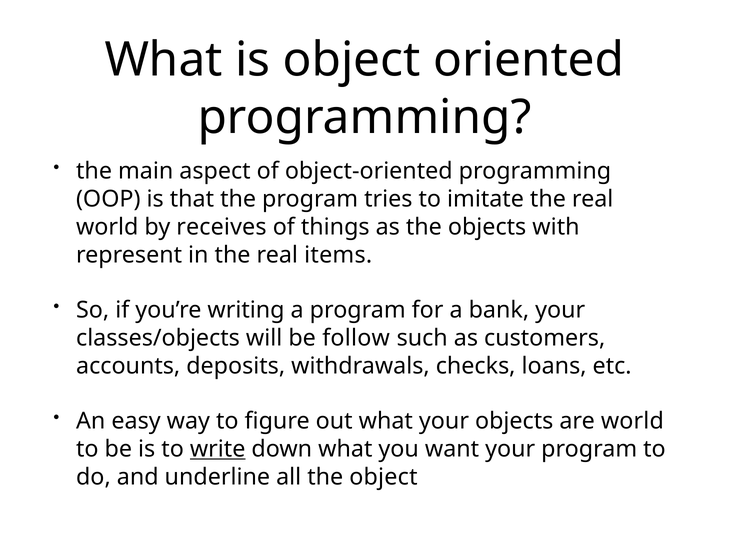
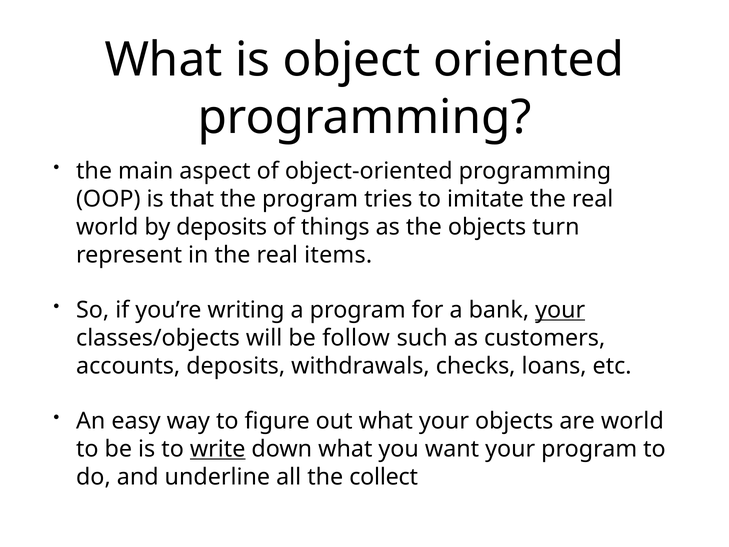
by receives: receives -> deposits
with: with -> turn
your at (560, 310) underline: none -> present
the object: object -> collect
